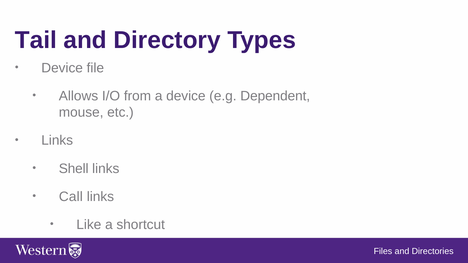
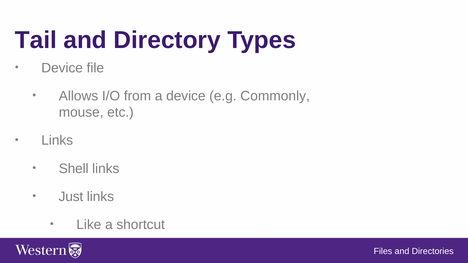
Dependent: Dependent -> Commonly
Call: Call -> Just
